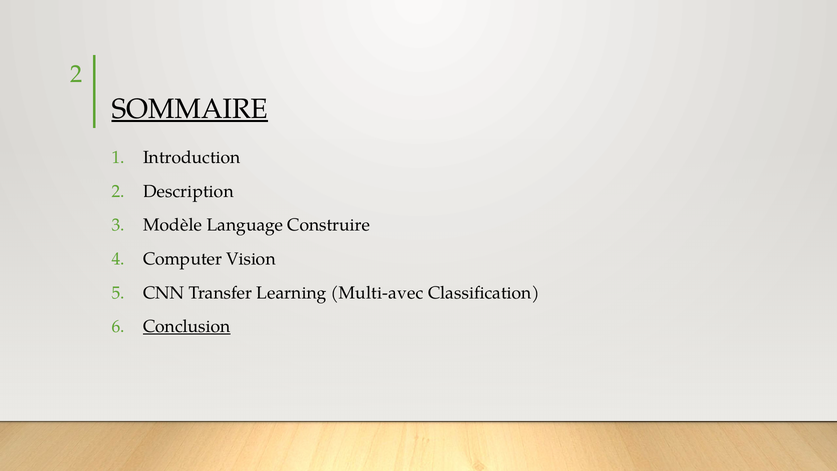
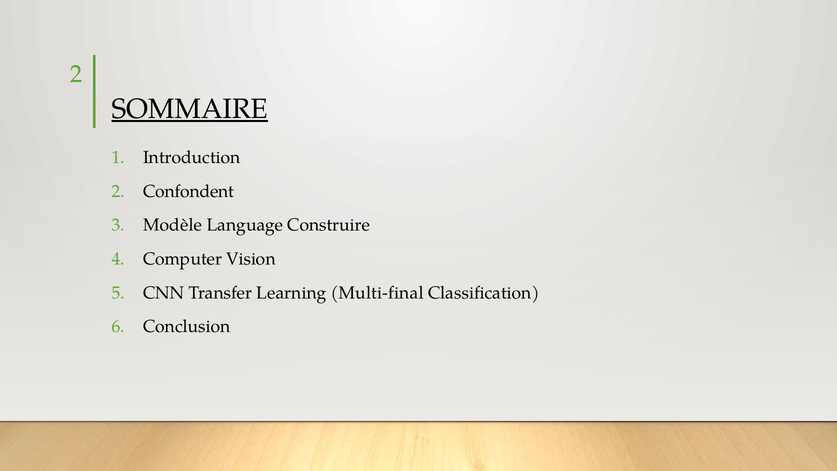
Description: Description -> Confondent
Multi-avec: Multi-avec -> Multi-final
Conclusion underline: present -> none
